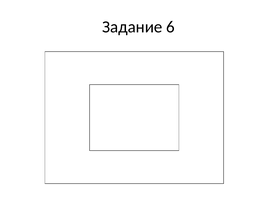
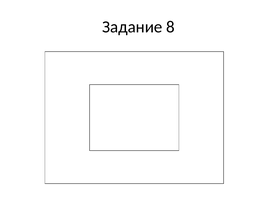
6: 6 -> 8
